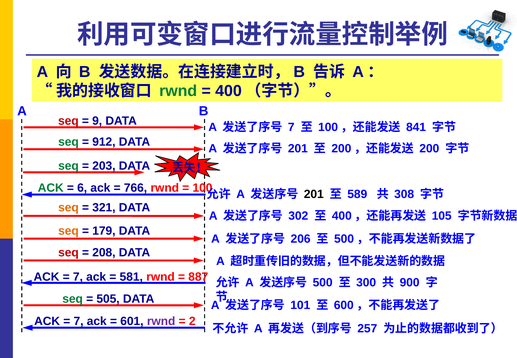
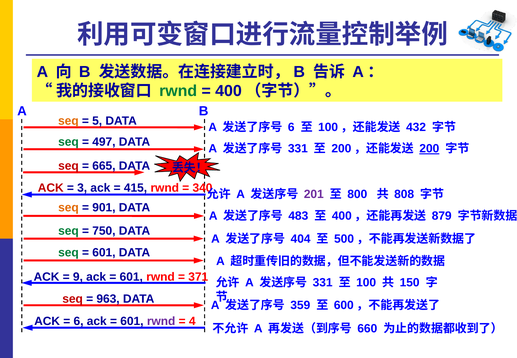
seq at (68, 121) colour: red -> orange
9: 9 -> 5
7 at (291, 127): 7 -> 6
841: 841 -> 432
912: 912 -> 497
201 at (298, 149): 201 -> 331
200 underline: none -> present
seq at (68, 166) colour: green -> red
203: 203 -> 665
ACK at (51, 188) colour: green -> red
6: 6 -> 3
766: 766 -> 415
100: 100 -> 340
201 at (314, 194) colour: black -> purple
589: 589 -> 800
308: 308 -> 808
321: 321 -> 901
302: 302 -> 483
105: 105 -> 879
seq at (68, 231) colour: orange -> green
179: 179 -> 750
206: 206 -> 404
seq at (68, 253) colour: red -> green
208 at (104, 253): 208 -> 601
7 at (78, 277): 7 -> 9
581 at (131, 277): 581 -> 601
887: 887 -> 371
500 at (323, 283): 500 -> 331
300: 300 -> 100
900: 900 -> 150
seq at (73, 299) colour: green -> red
505: 505 -> 963
101: 101 -> 359
7 at (79, 321): 7 -> 6
2: 2 -> 4
257: 257 -> 660
